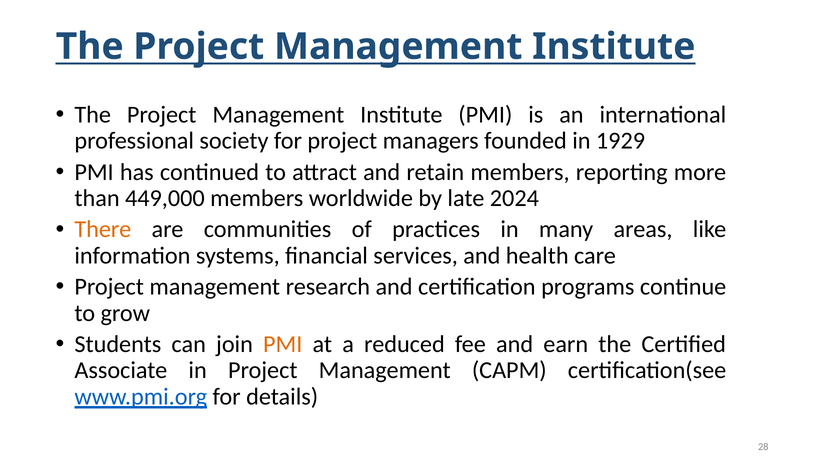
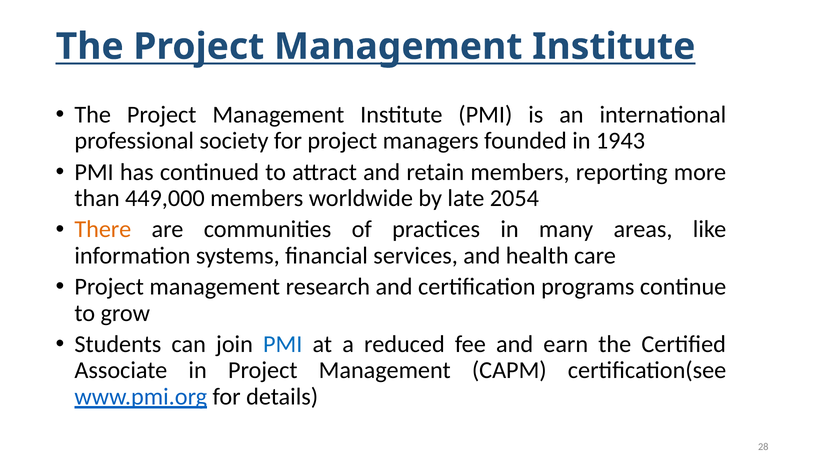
1929: 1929 -> 1943
2024: 2024 -> 2054
PMI at (283, 344) colour: orange -> blue
